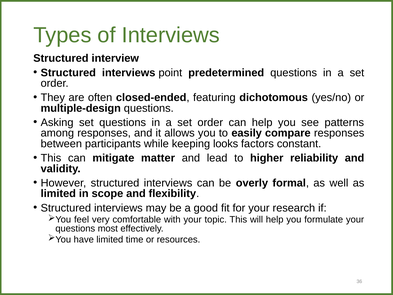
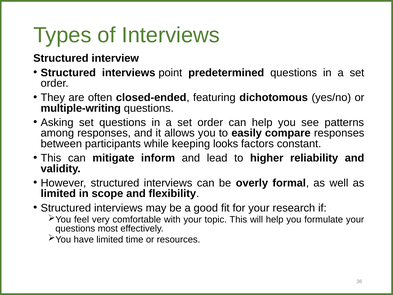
multiple-design: multiple-design -> multiple-writing
matter: matter -> inform
